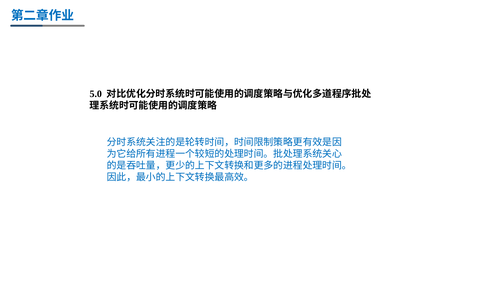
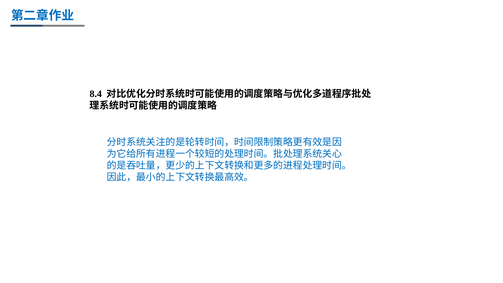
5.0: 5.0 -> 8.4
